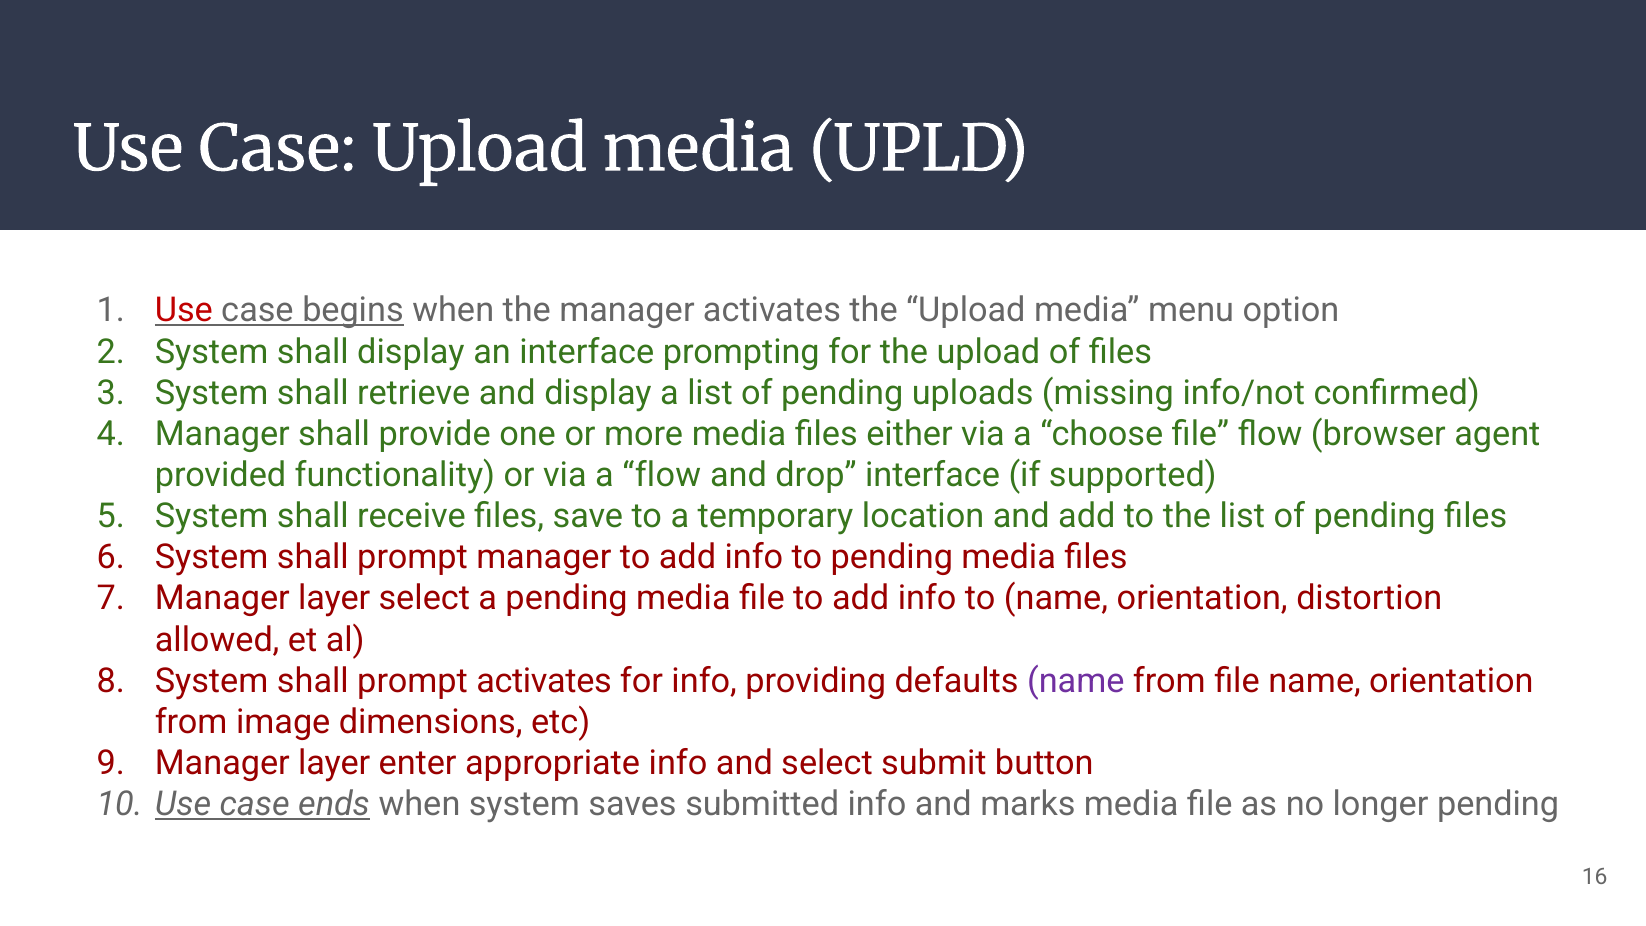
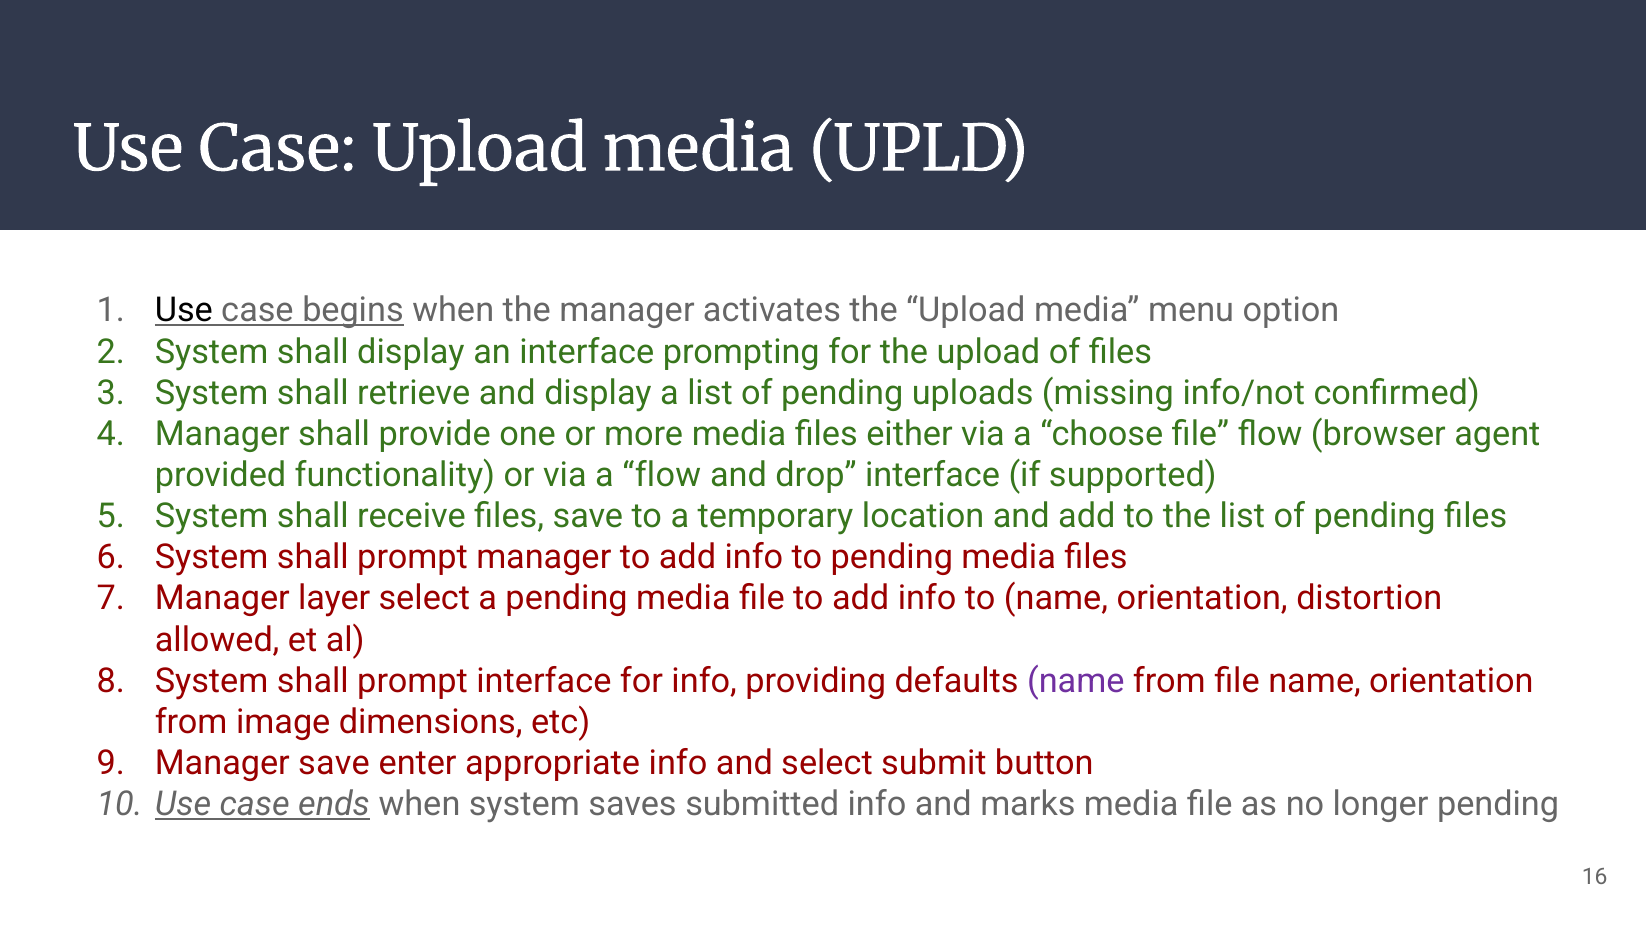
Use at (184, 311) colour: red -> black
prompt activates: activates -> interface
layer at (334, 763): layer -> save
